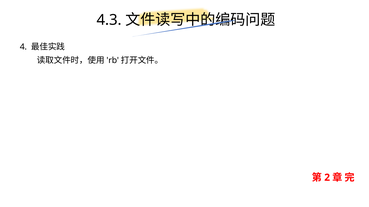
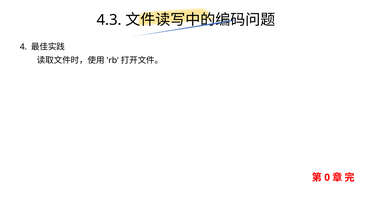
2: 2 -> 0
